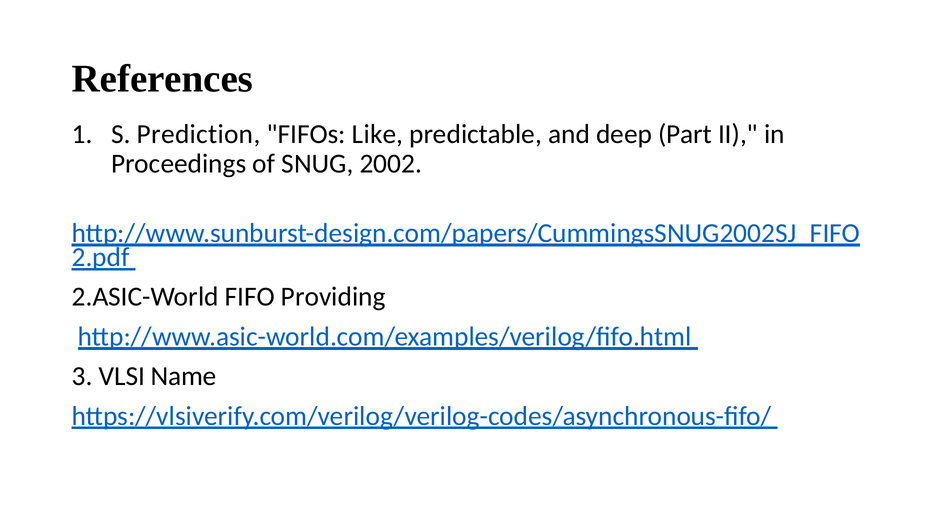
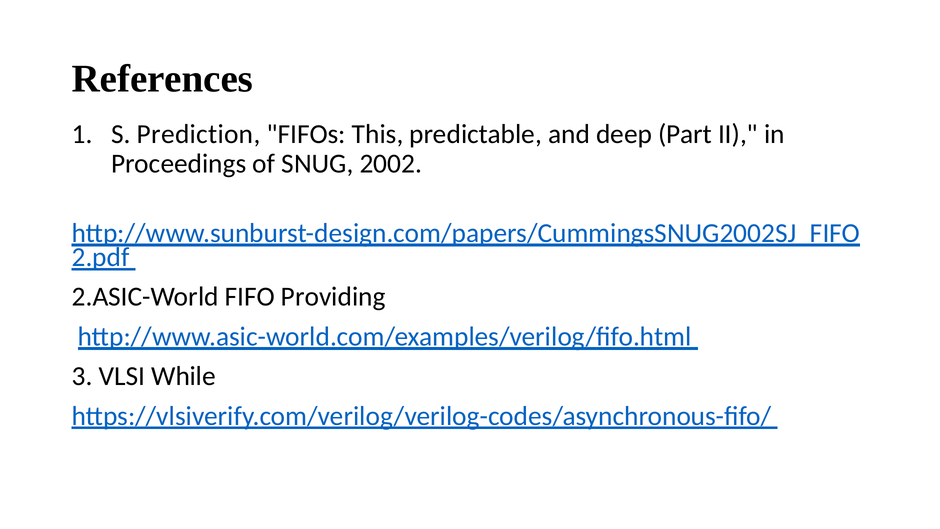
Like: Like -> This
Name: Name -> While
